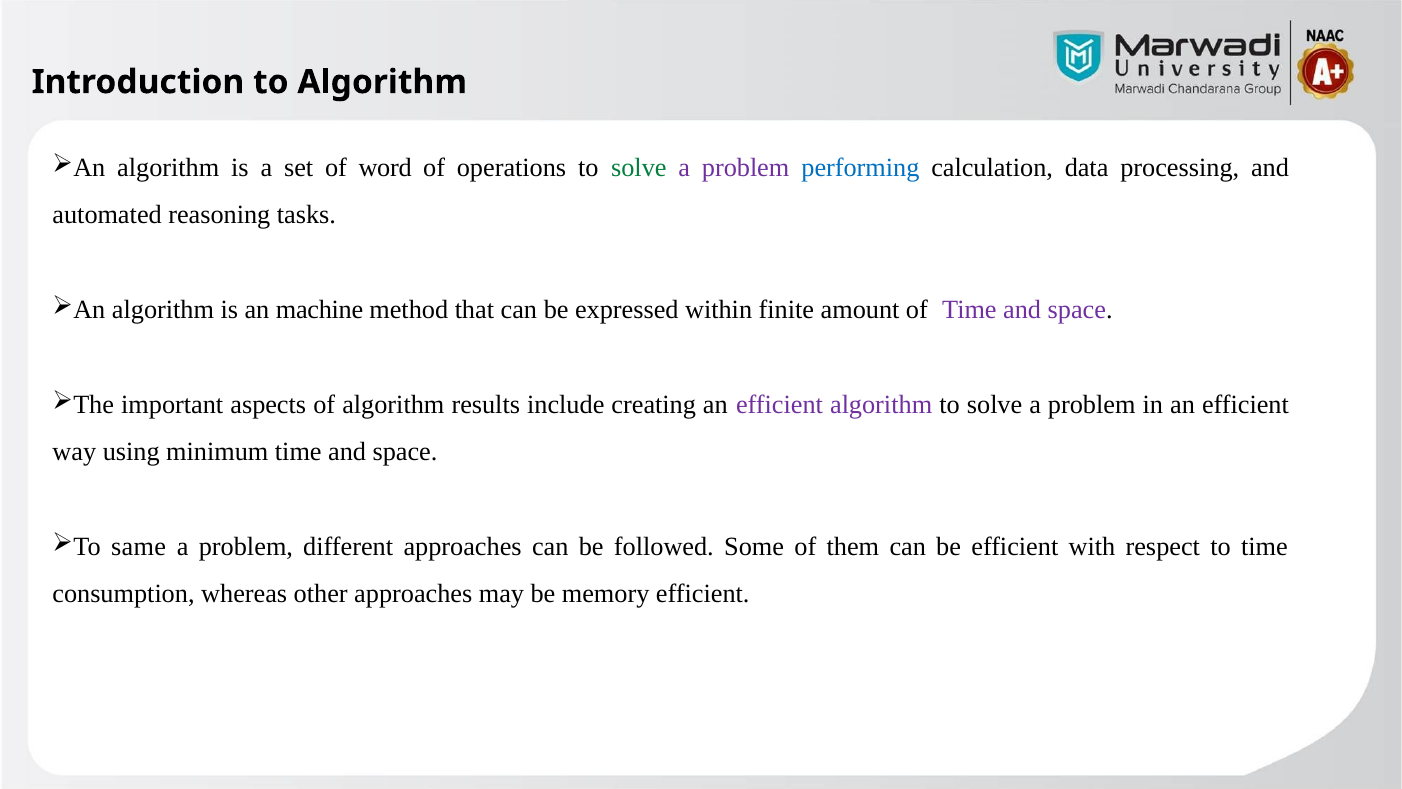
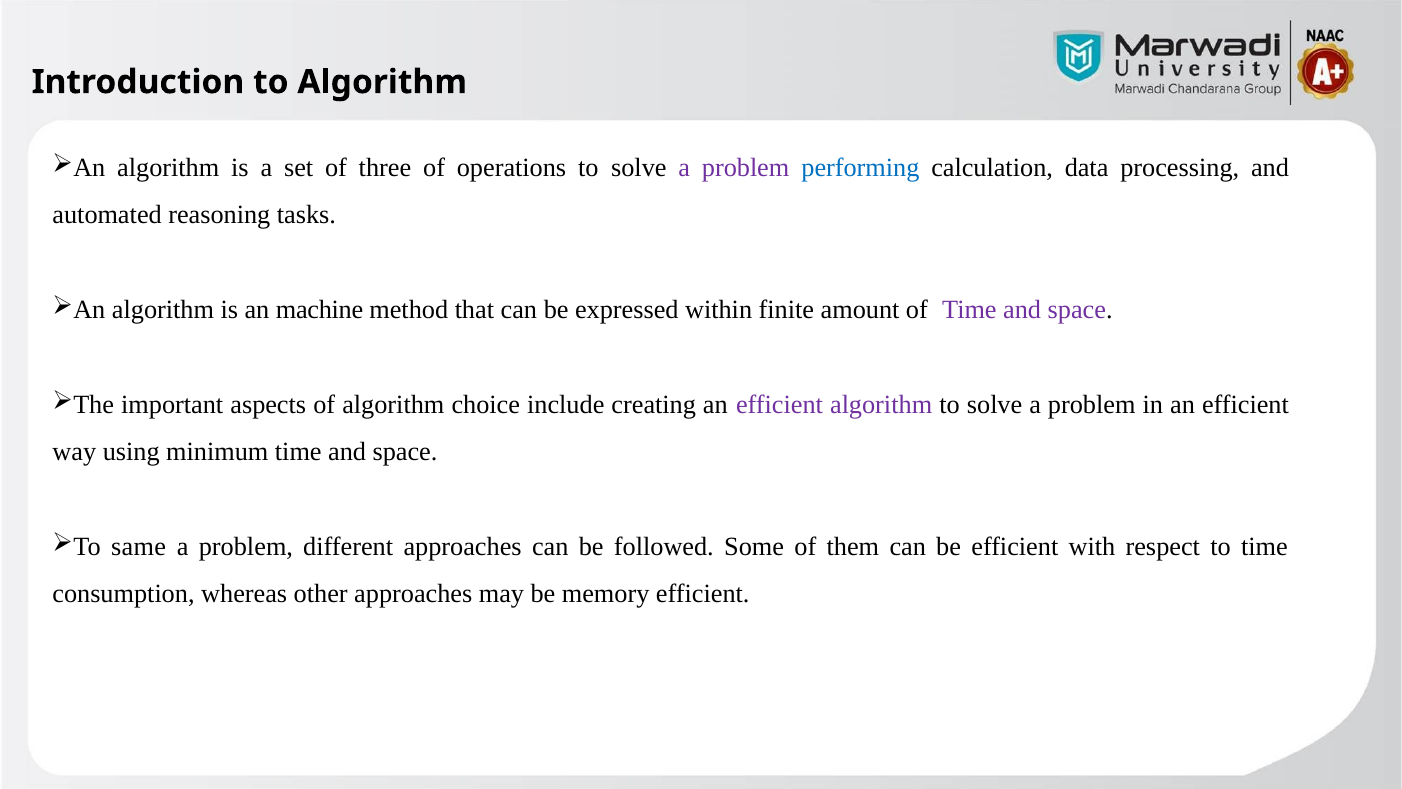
word: word -> three
solve at (639, 168) colour: green -> black
results: results -> choice
